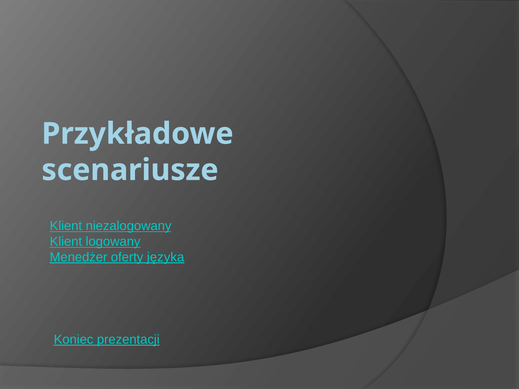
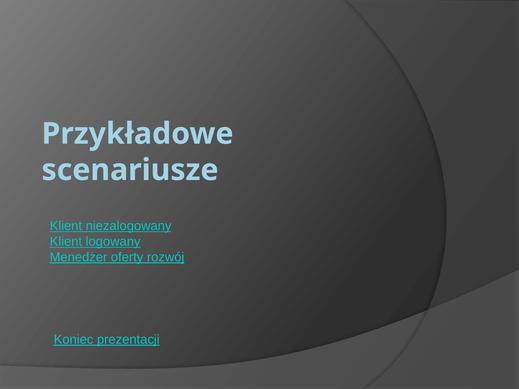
języka: języka -> rozwój
